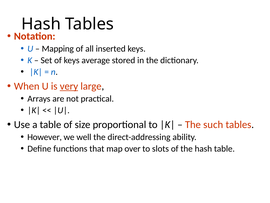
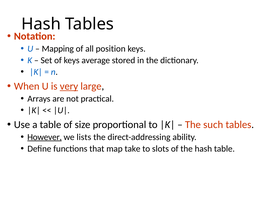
inserted: inserted -> position
However underline: none -> present
well: well -> lists
over: over -> take
